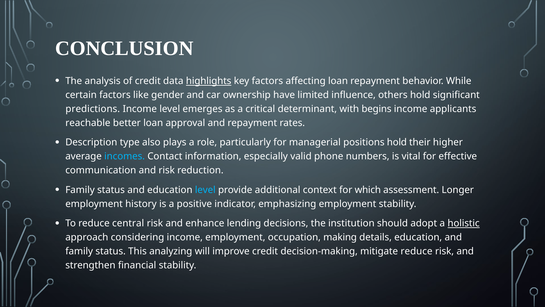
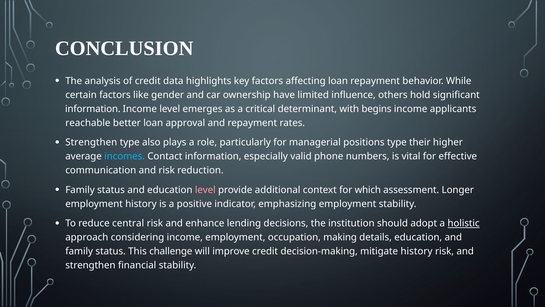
highlights underline: present -> none
predictions at (93, 109): predictions -> information
Description at (91, 142): Description -> Strengthen
positions hold: hold -> type
level at (205, 190) colour: light blue -> pink
analyzing: analyzing -> challenge
mitigate reduce: reduce -> history
